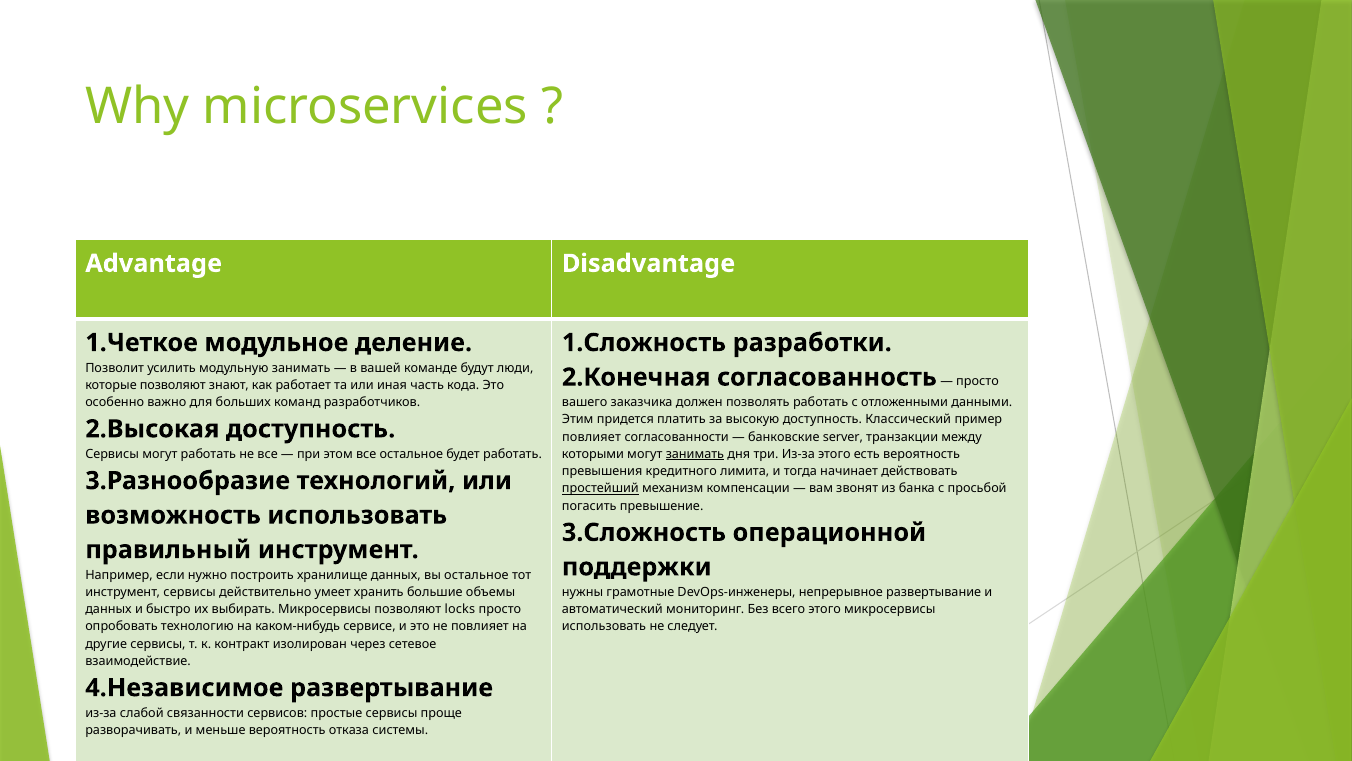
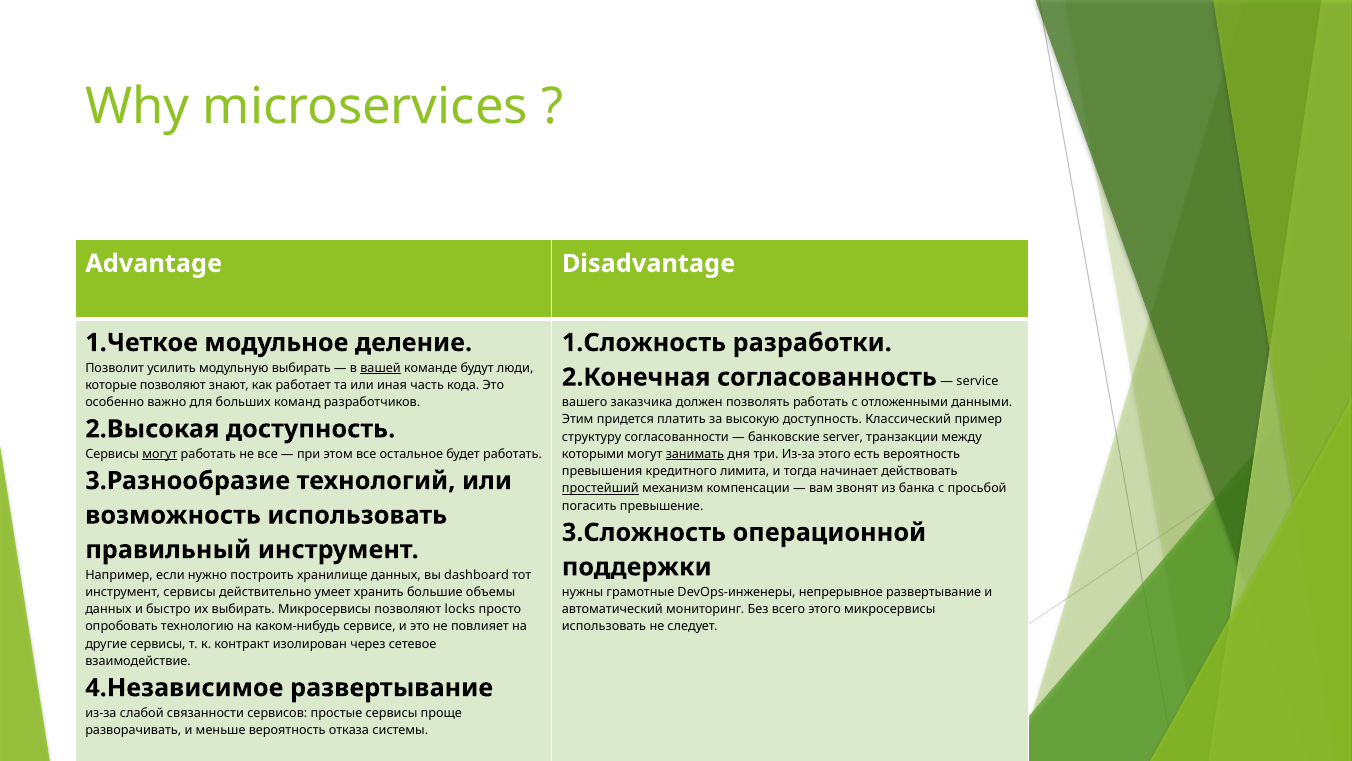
модульную занимать: занимать -> выбирать
вашей underline: none -> present
просто at (978, 381): просто -> service
повлияет at (592, 437): повлияет -> структуру
могут at (160, 454) underline: none -> present
вы остальное: остальное -> dashboard
